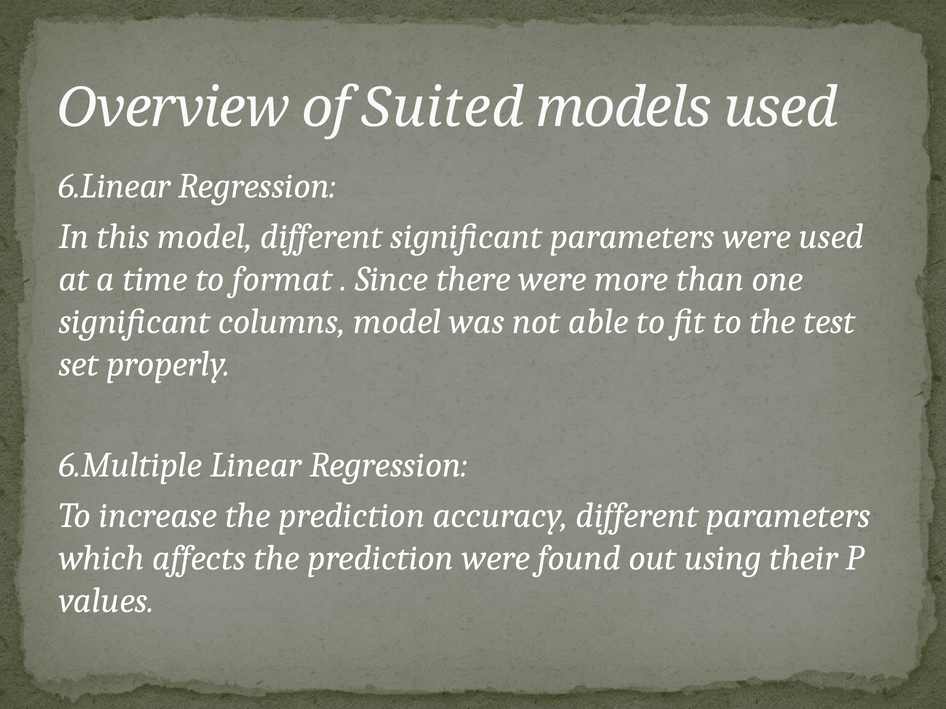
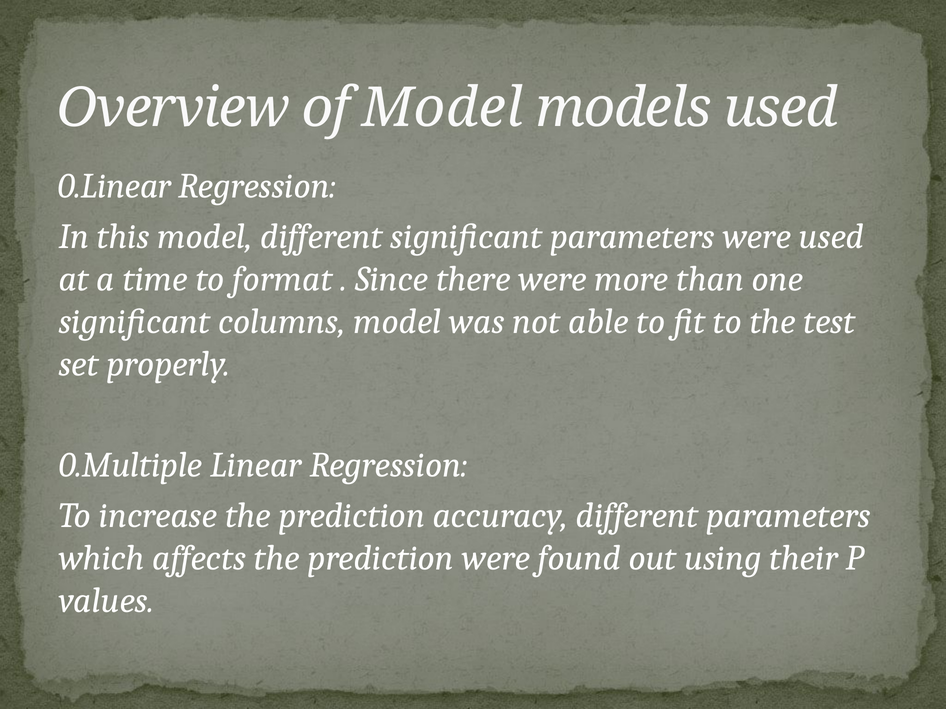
of Suited: Suited -> Model
6.Linear: 6.Linear -> 0.Linear
6.Multiple: 6.Multiple -> 0.Multiple
